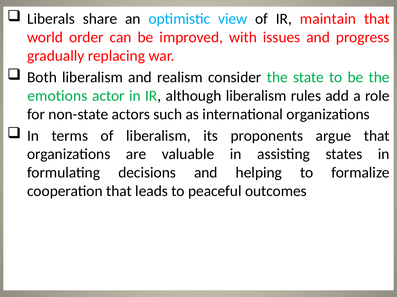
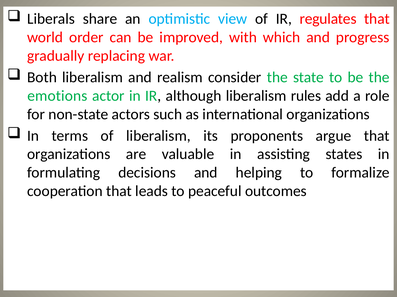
maintain: maintain -> regulates
issues: issues -> which
